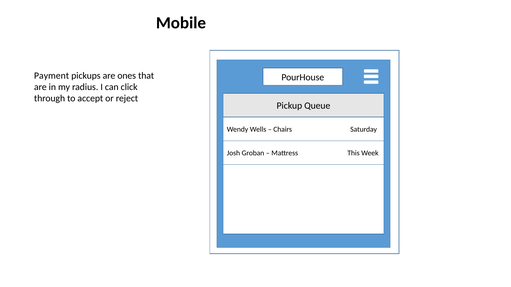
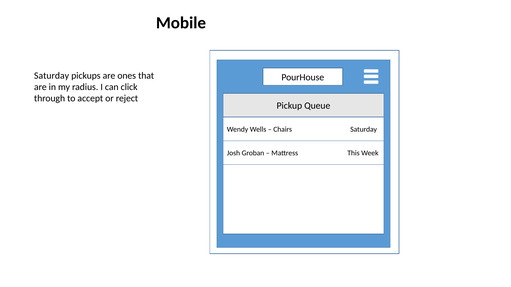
Payment at (52, 76): Payment -> Saturday
